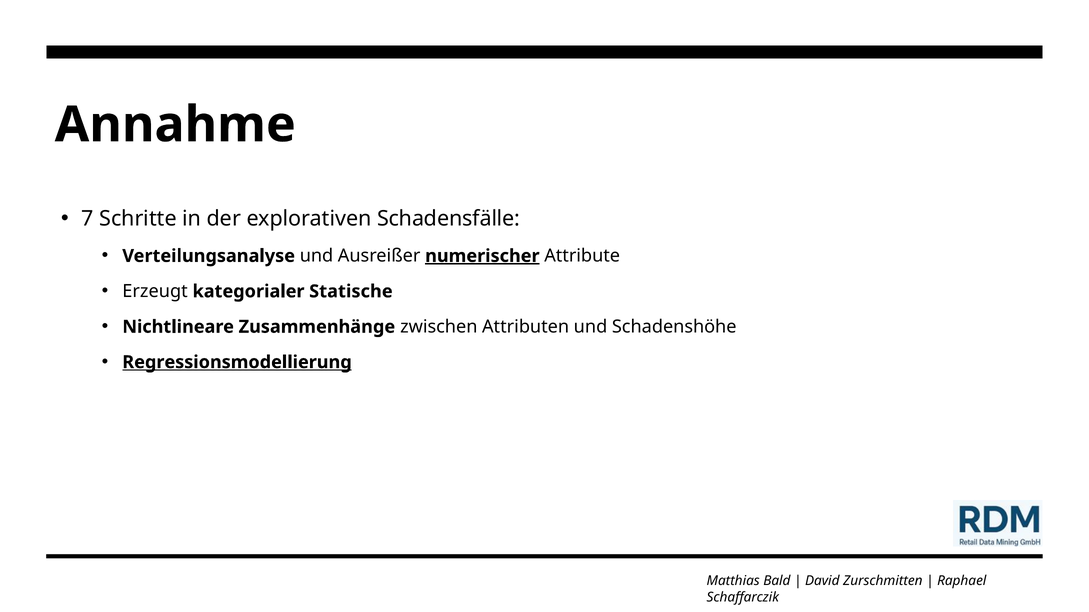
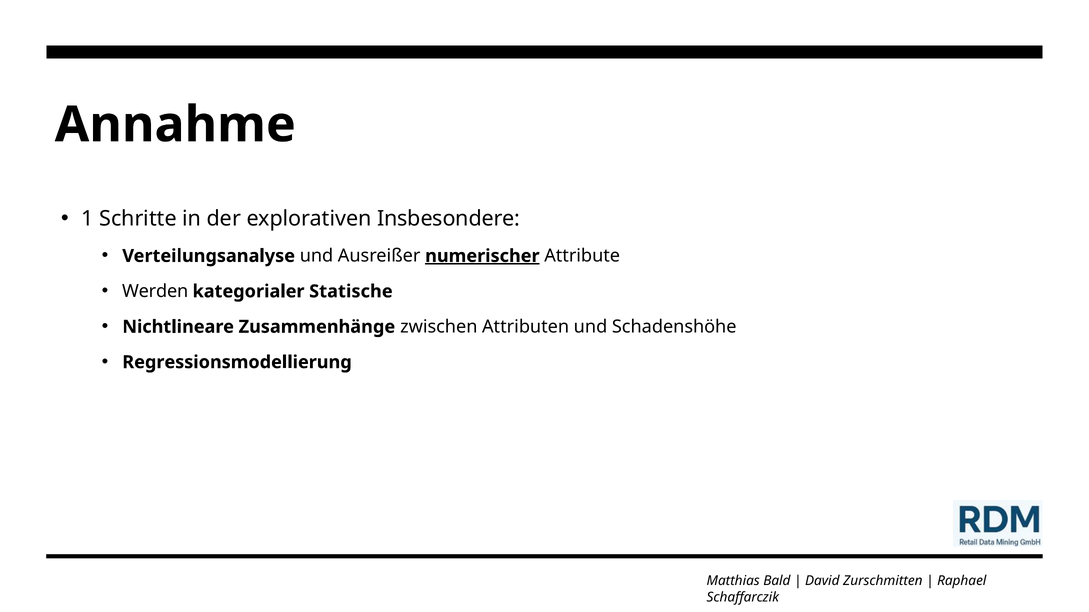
7: 7 -> 1
Schadensfälle: Schadensfälle -> Insbesondere
Erzeugt: Erzeugt -> Werden
Regressionsmodellierung underline: present -> none
